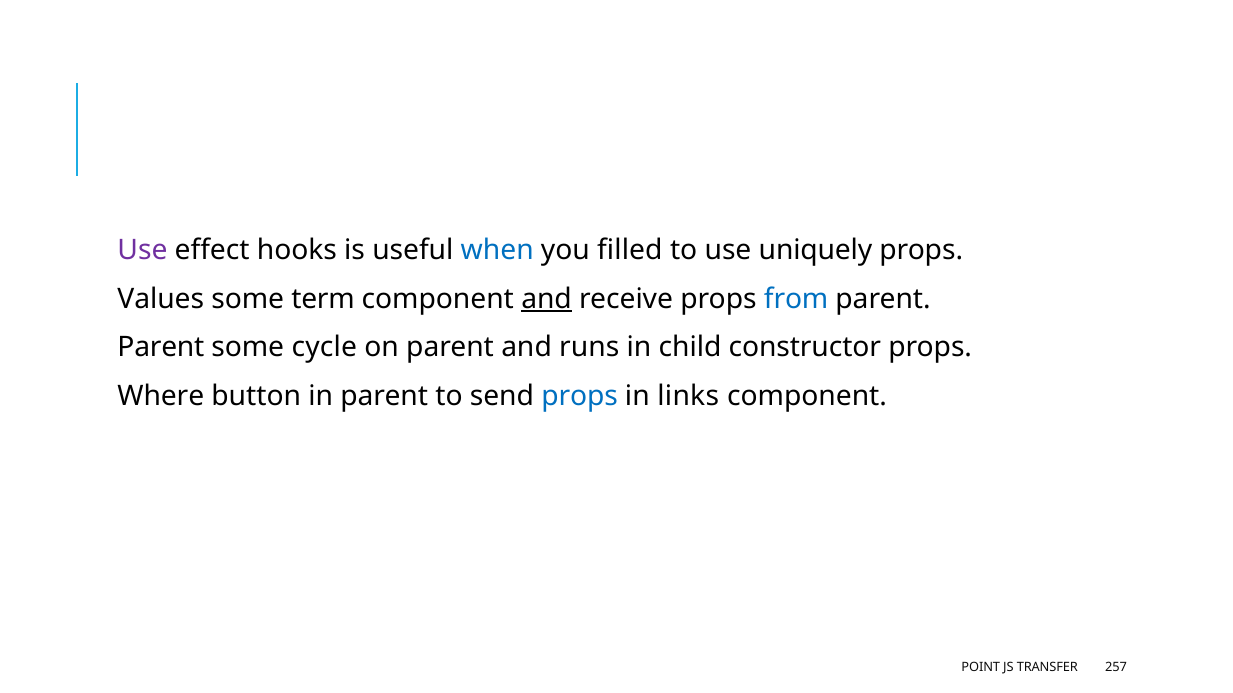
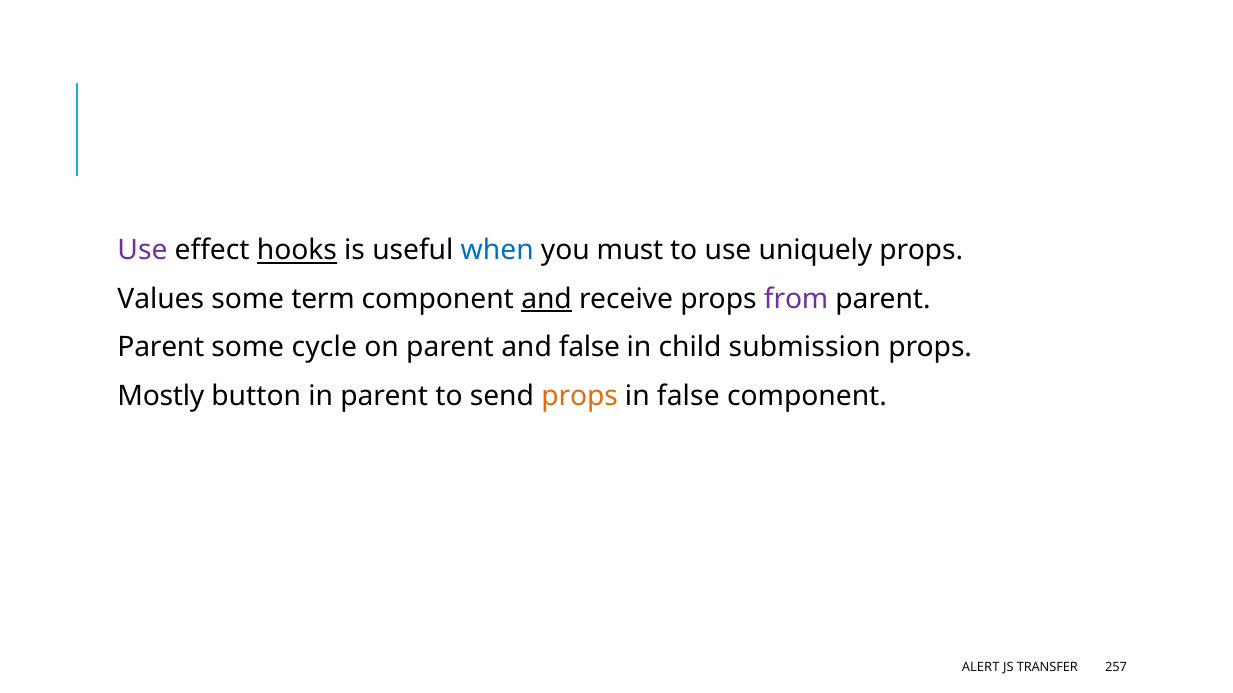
hooks underline: none -> present
filled: filled -> must
from colour: blue -> purple
and runs: runs -> false
constructor: constructor -> submission
Where: Where -> Mostly
props at (580, 396) colour: blue -> orange
in links: links -> false
POINT: POINT -> ALERT
